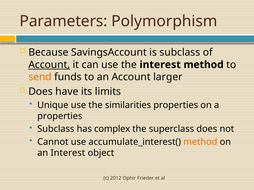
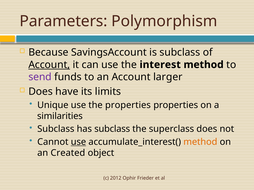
send colour: orange -> purple
the similarities: similarities -> properties
properties at (60, 116): properties -> similarities
has complex: complex -> subclass
use at (78, 142) underline: none -> present
an Interest: Interest -> Created
